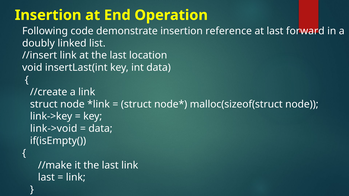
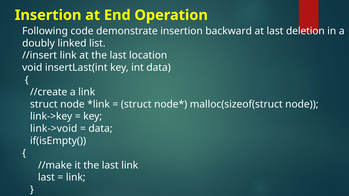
reference: reference -> backward
forward: forward -> deletion
